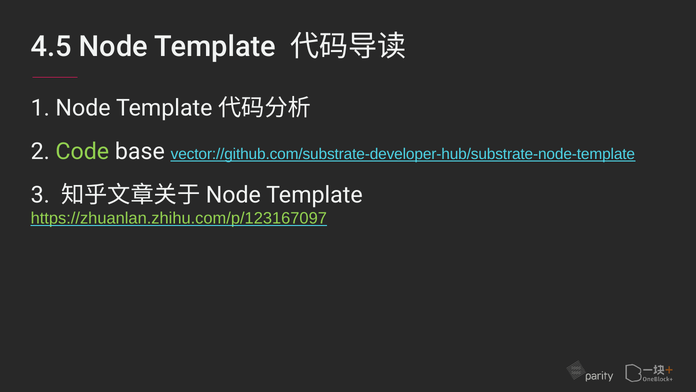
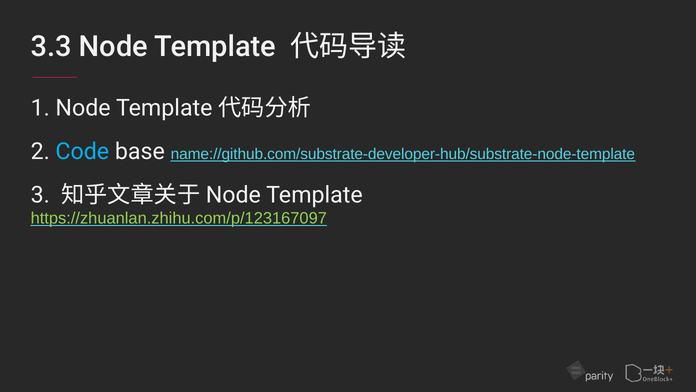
4.5: 4.5 -> 3.3
Code colour: light green -> light blue
vector://github.com/substrate-developer-hub/substrate-node-template: vector://github.com/substrate-developer-hub/substrate-node-template -> name://github.com/substrate-developer-hub/substrate-node-template
